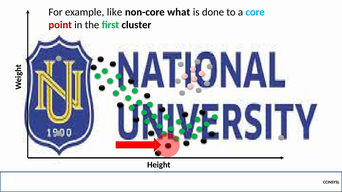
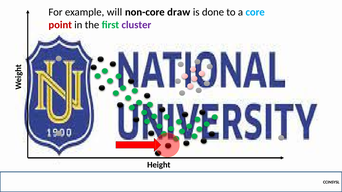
like: like -> will
what: what -> draw
cluster colour: black -> purple
